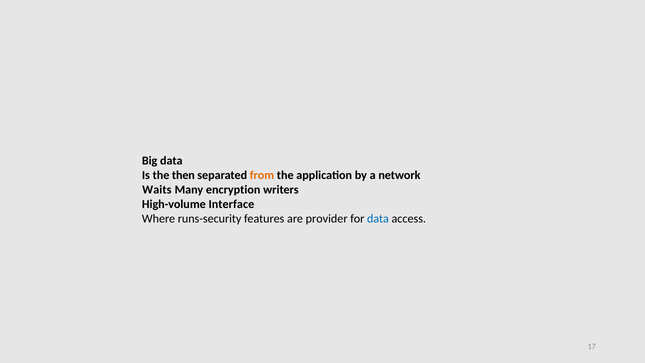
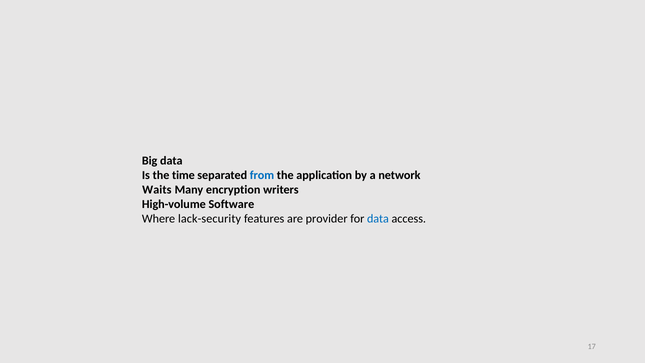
then: then -> time
from colour: orange -> blue
Interface: Interface -> Software
runs-security: runs-security -> lack-security
